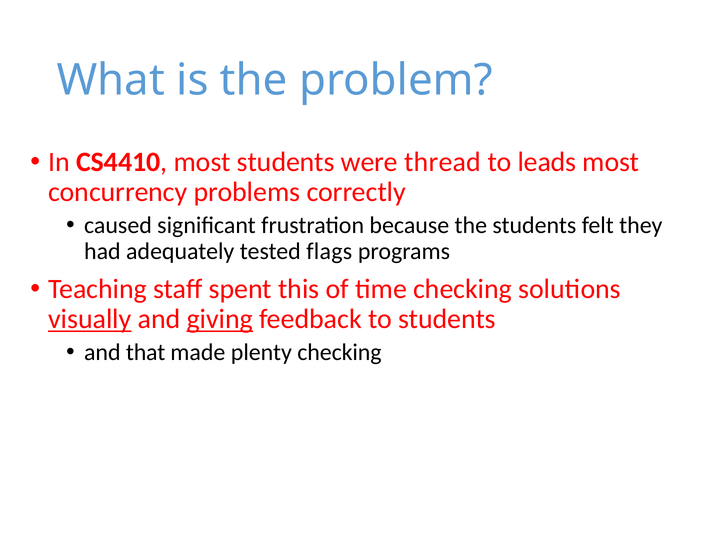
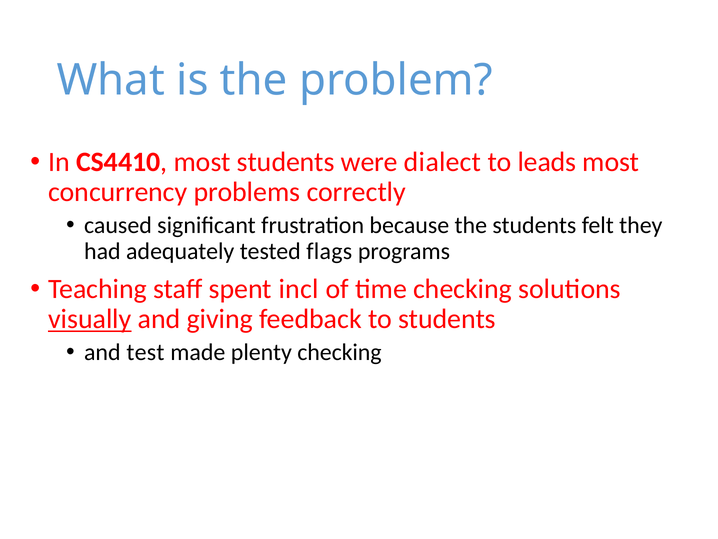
thread: thread -> dialect
this: this -> incl
giving underline: present -> none
that: that -> test
